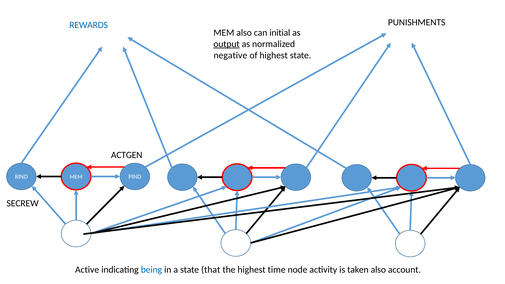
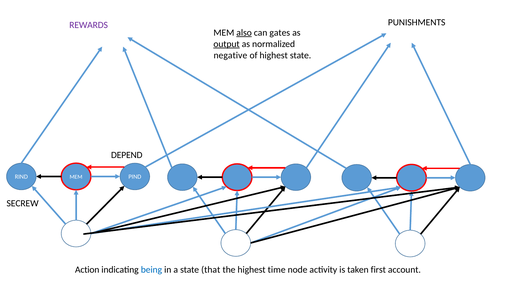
REWARDS colour: blue -> purple
also at (244, 33) underline: none -> present
initial: initial -> gates
ACTGEN: ACTGEN -> DEPEND
Active: Active -> Action
taken also: also -> first
